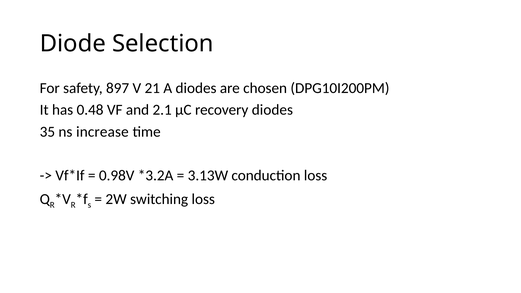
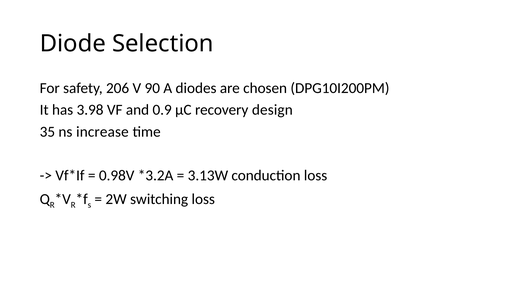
897: 897 -> 206
21: 21 -> 90
0.48: 0.48 -> 3.98
2.1: 2.1 -> 0.9
recovery diodes: diodes -> design
